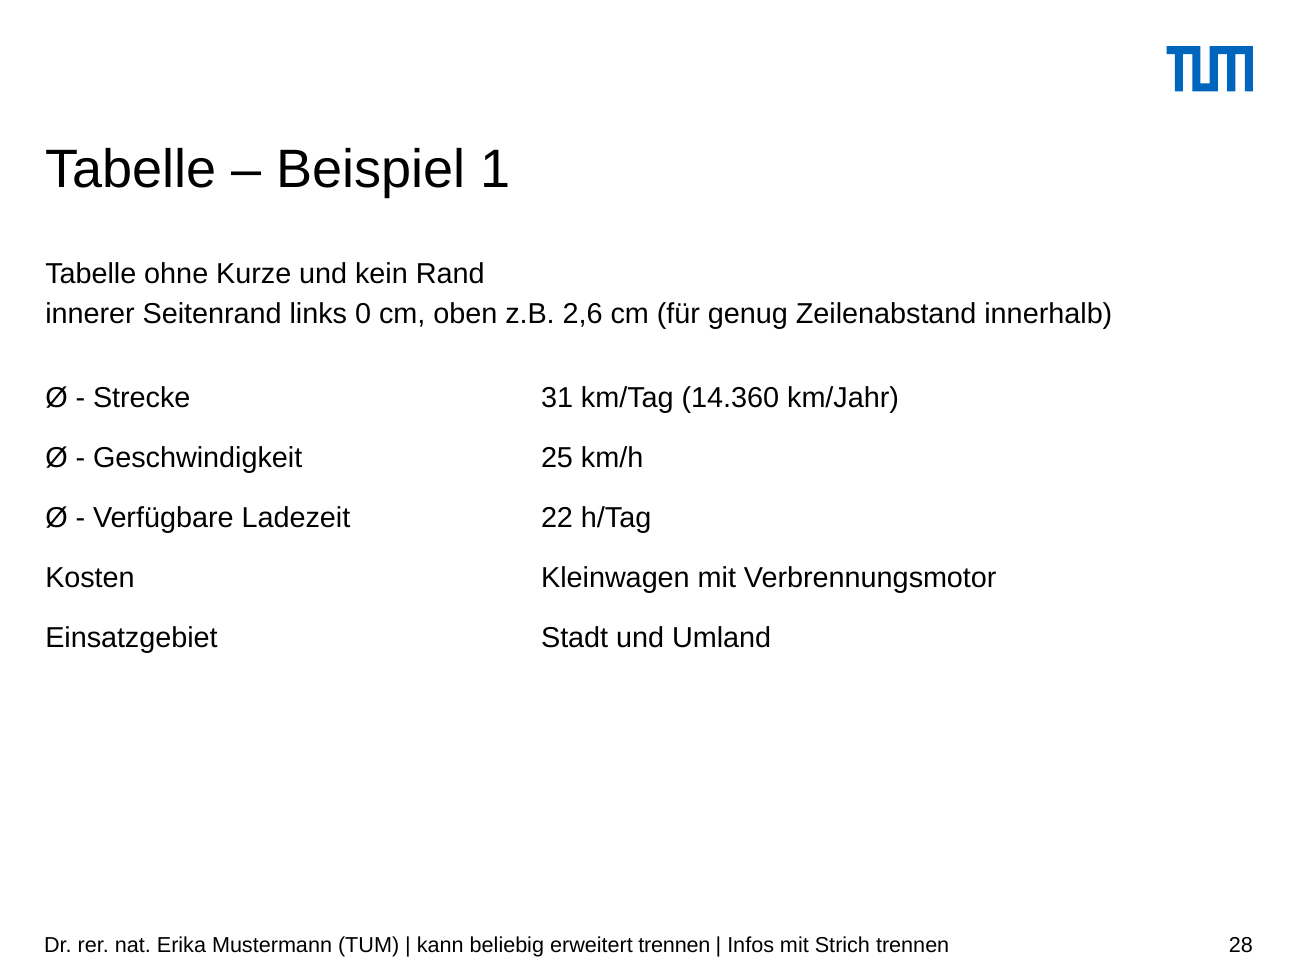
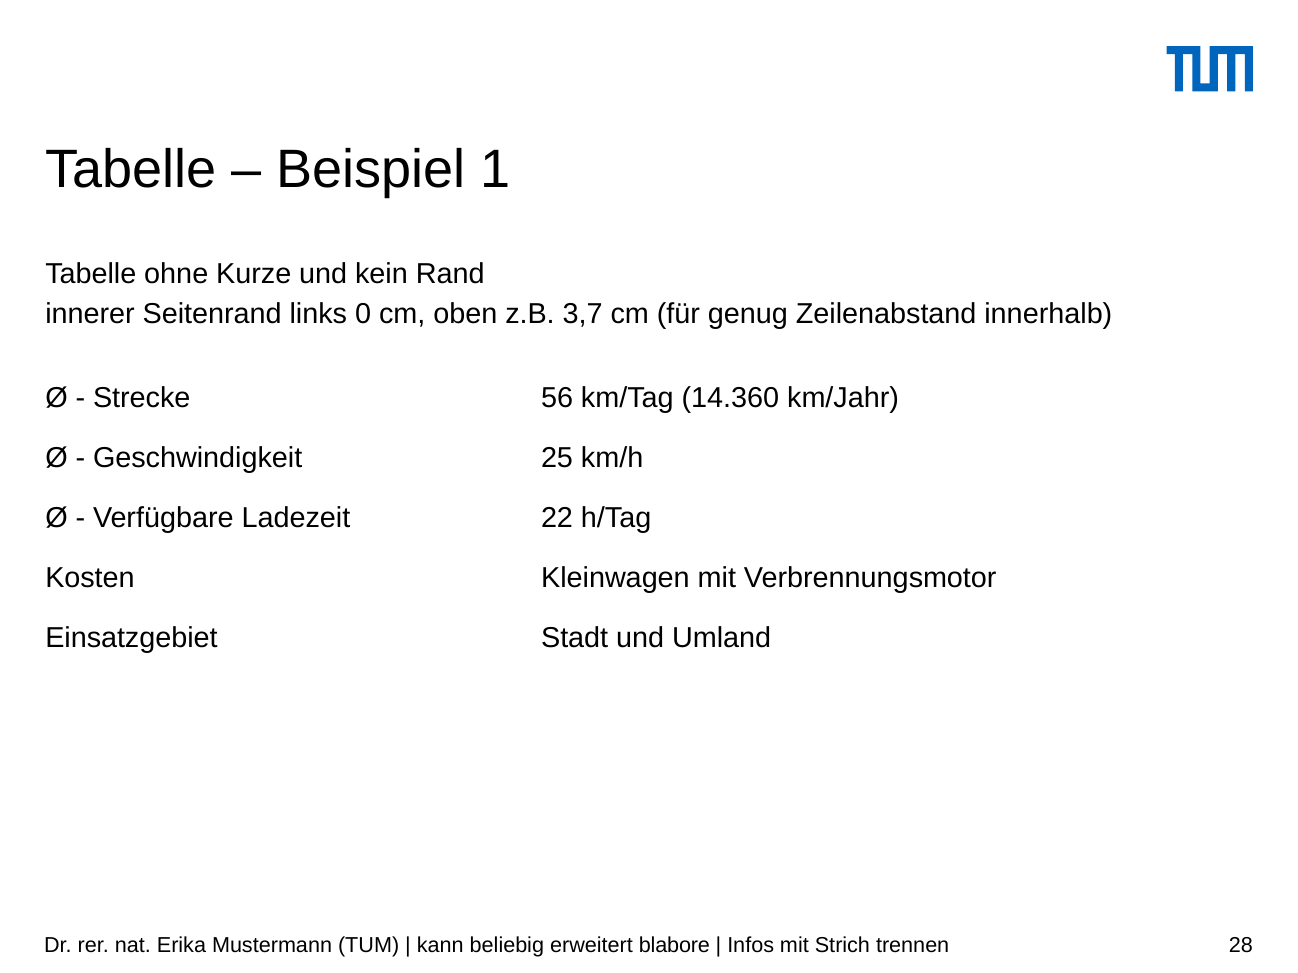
2,6: 2,6 -> 3,7
31: 31 -> 56
erweitert trennen: trennen -> blabore
